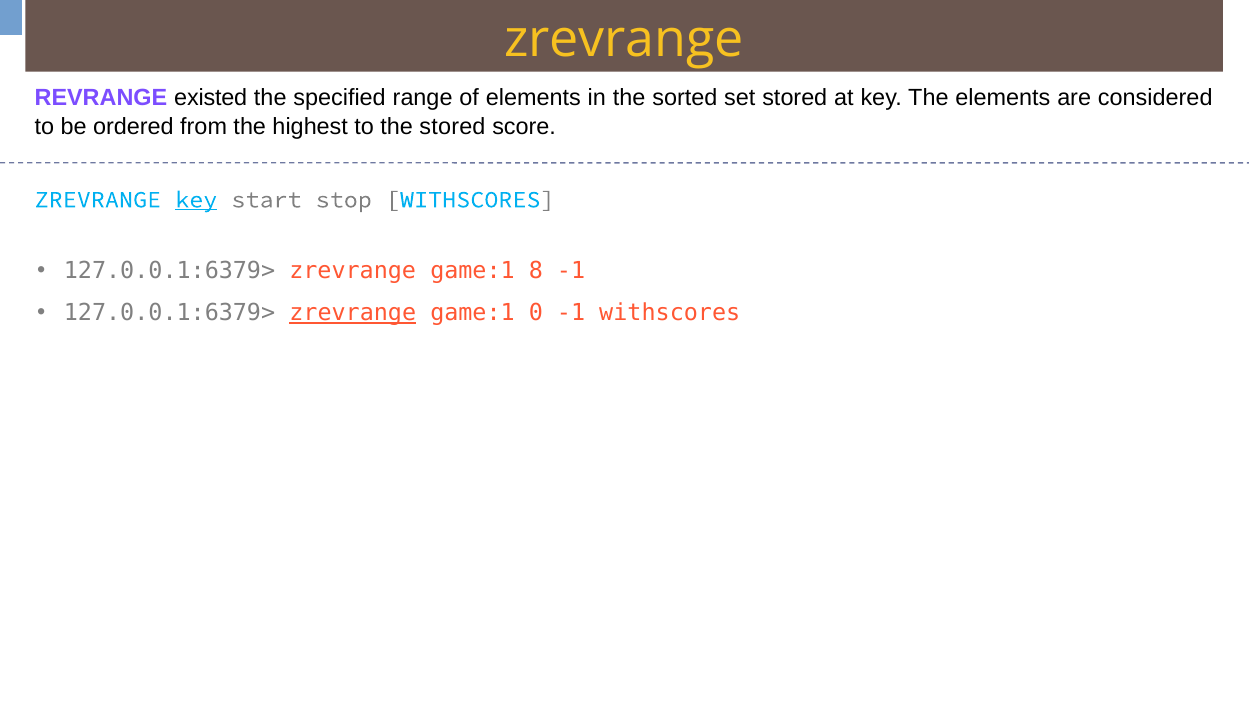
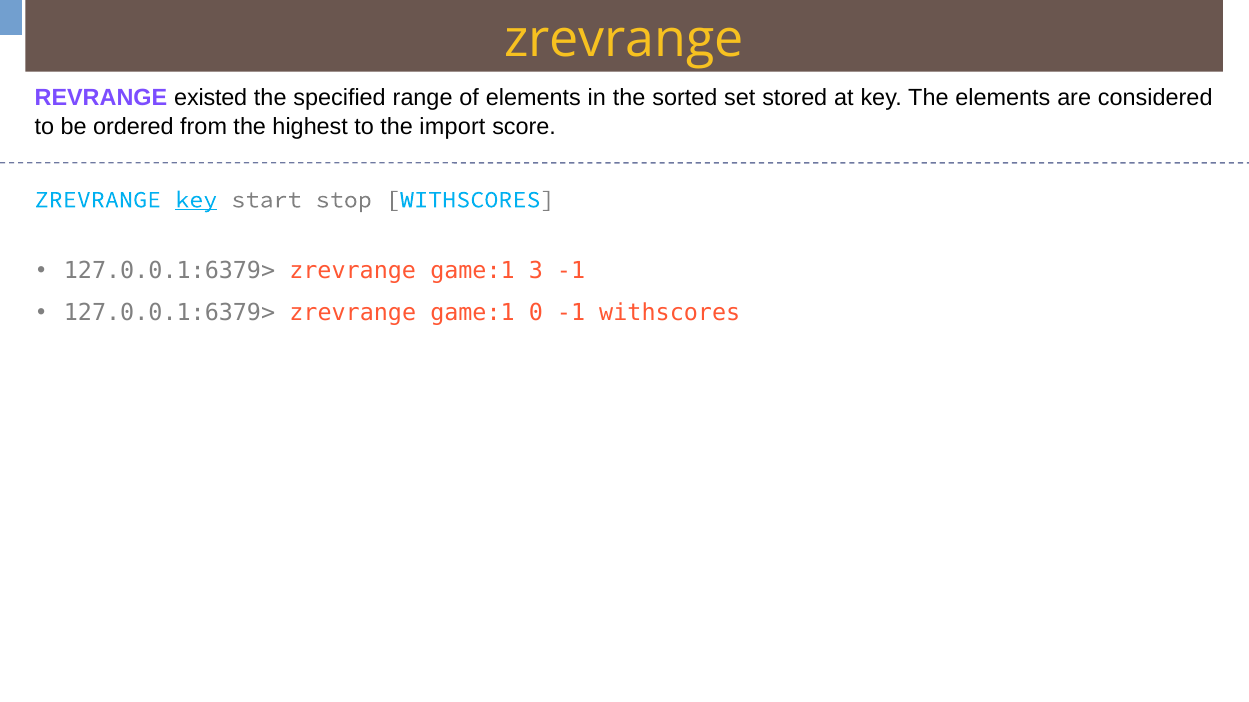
the stored: stored -> import
8: 8 -> 3
zrevrange at (353, 313) underline: present -> none
